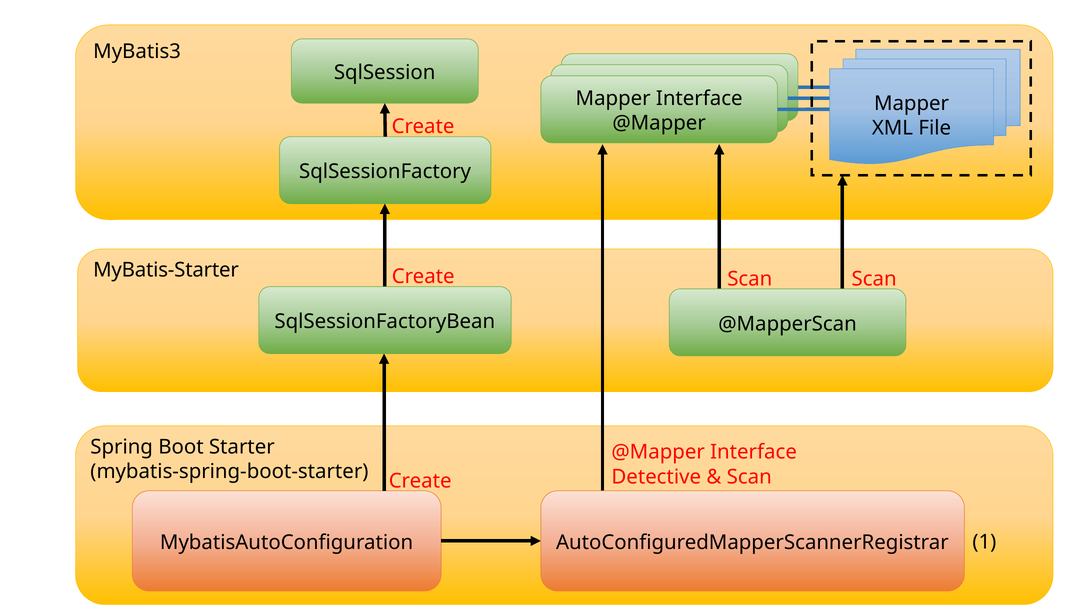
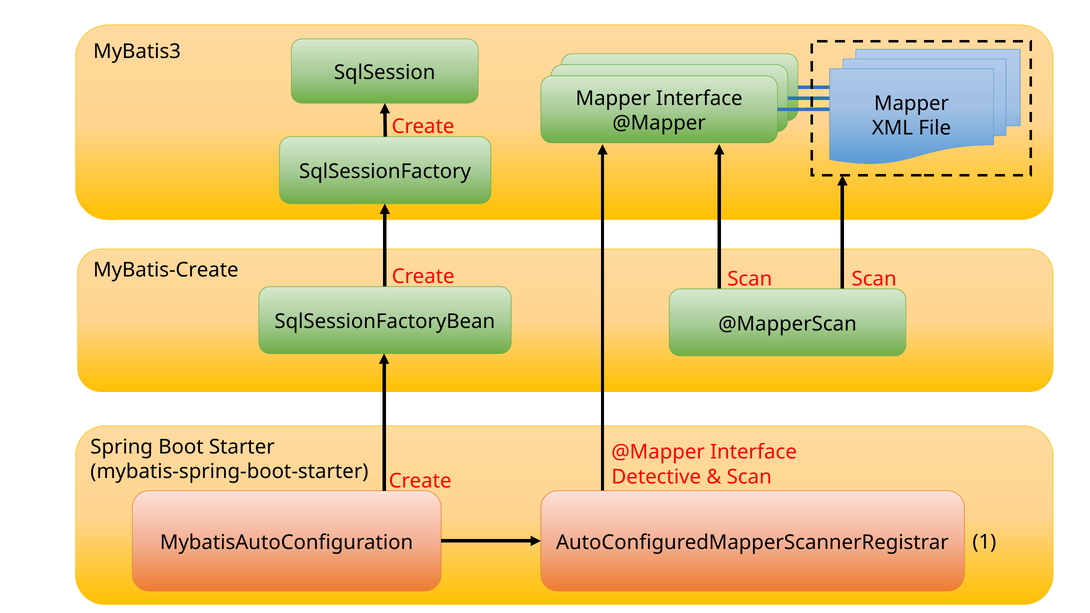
MyBatis-Starter: MyBatis-Starter -> MyBatis-Create
